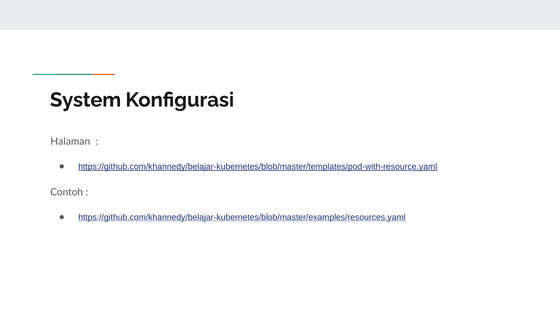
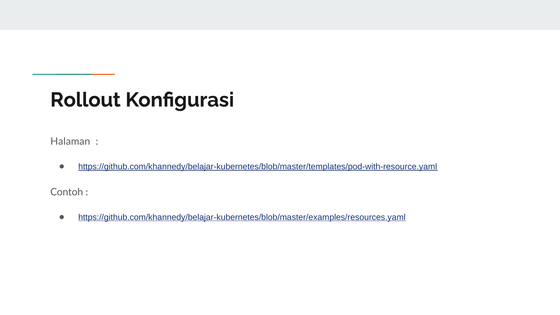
System: System -> Rollout
